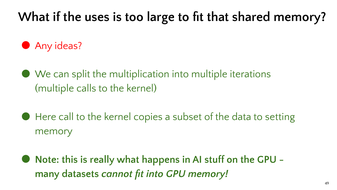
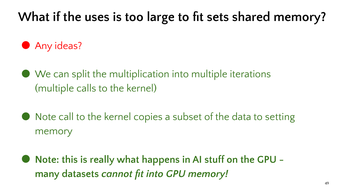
that: that -> sets
Here at (46, 117): Here -> Note
